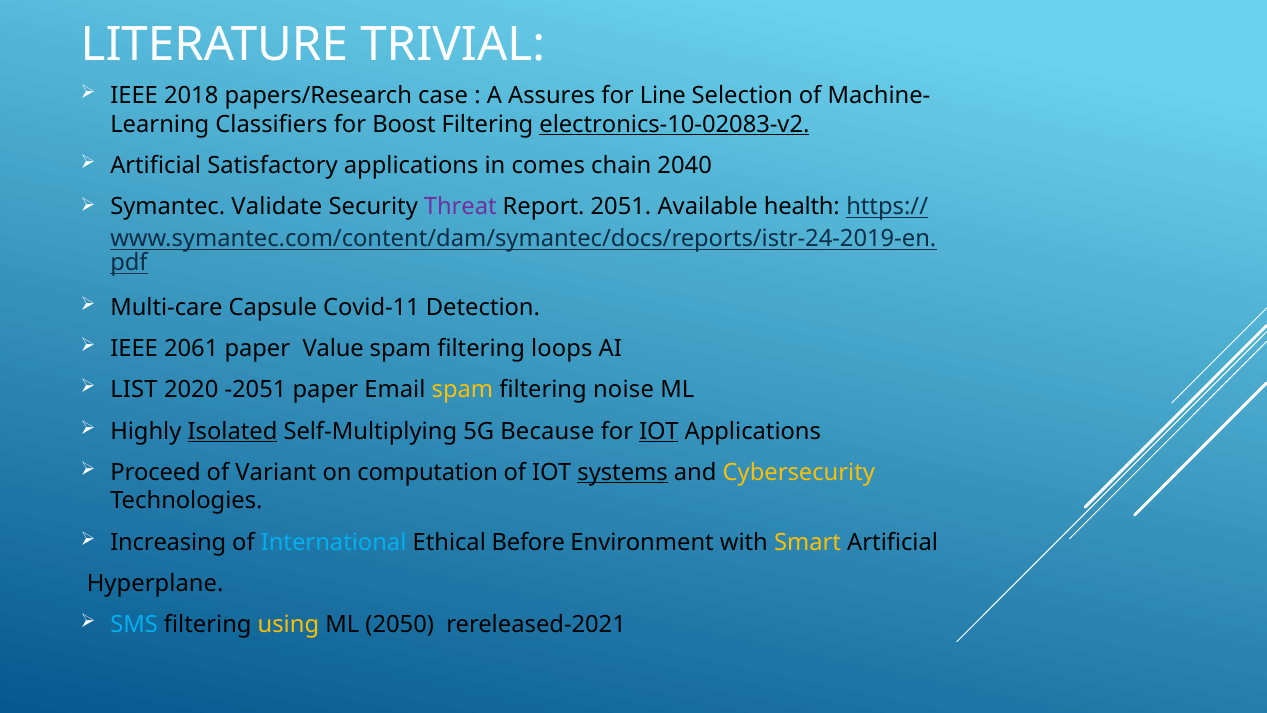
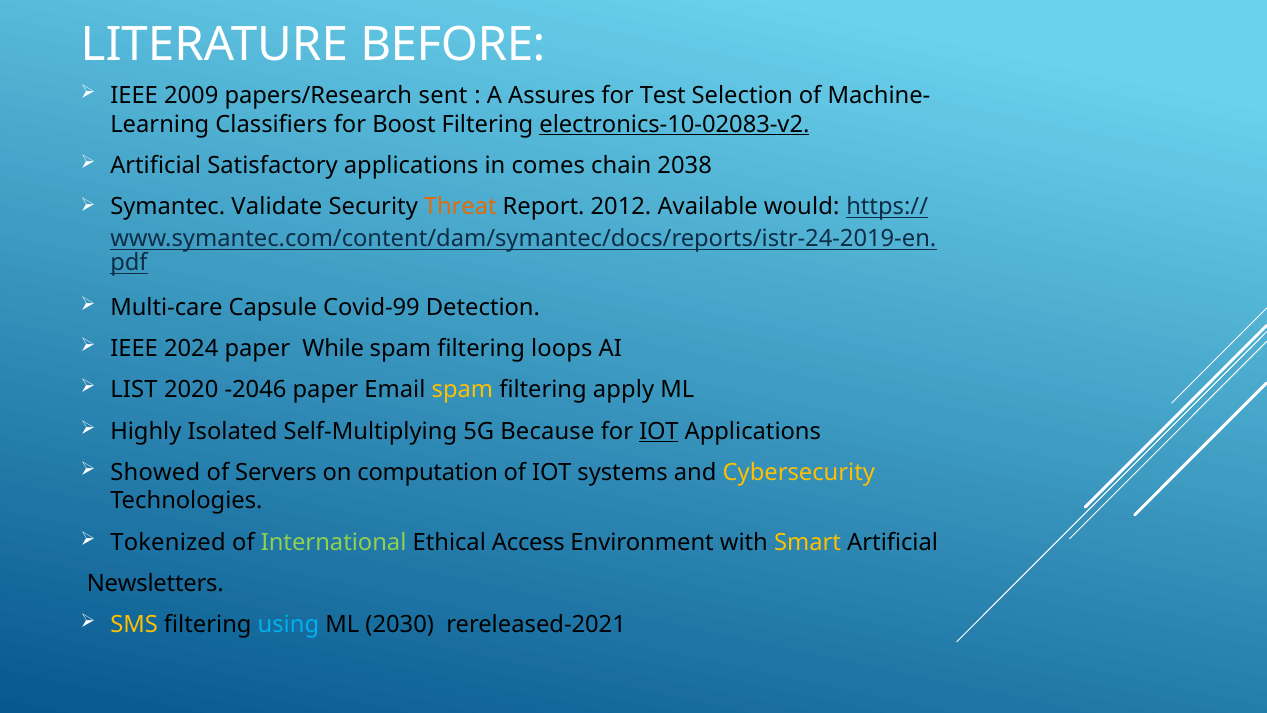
TRIVIAL: TRIVIAL -> BEFORE
2018: 2018 -> 2009
case: case -> sent
Line: Line -> Test
2040: 2040 -> 2038
Threat colour: purple -> orange
2051: 2051 -> 2012
health: health -> would
Covid-11: Covid-11 -> Covid-99
2061: 2061 -> 2024
Value: Value -> While
-2051: -2051 -> -2046
noise: noise -> apply
Isolated underline: present -> none
Proceed: Proceed -> Showed
Variant: Variant -> Servers
systems underline: present -> none
Increasing: Increasing -> Tokenized
International colour: light blue -> light green
Before: Before -> Access
Hyperplane: Hyperplane -> Newsletters
SMS colour: light blue -> yellow
using colour: yellow -> light blue
2050: 2050 -> 2030
